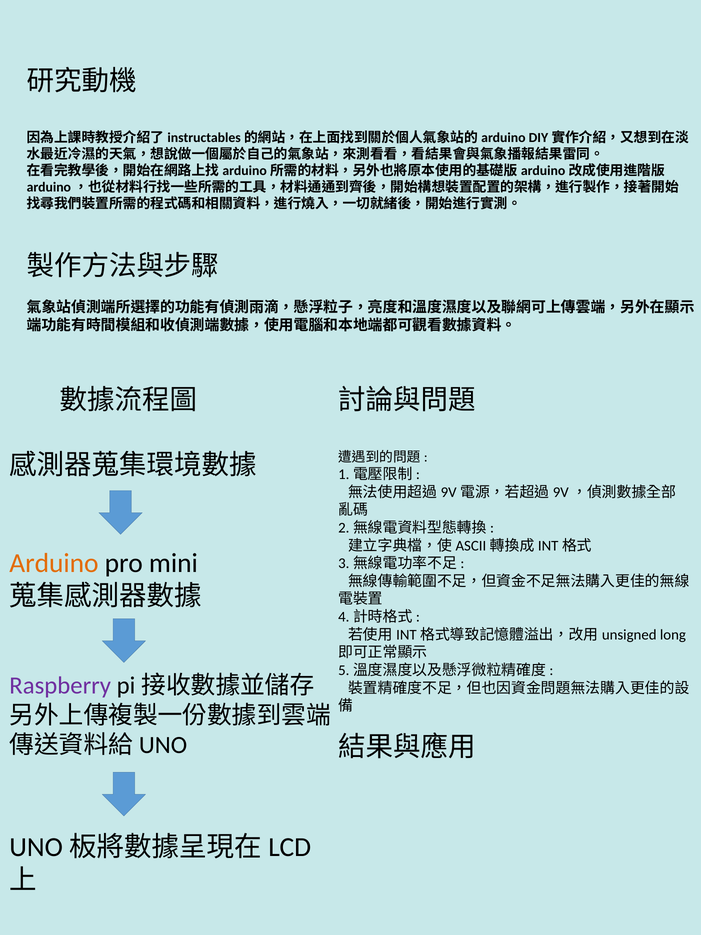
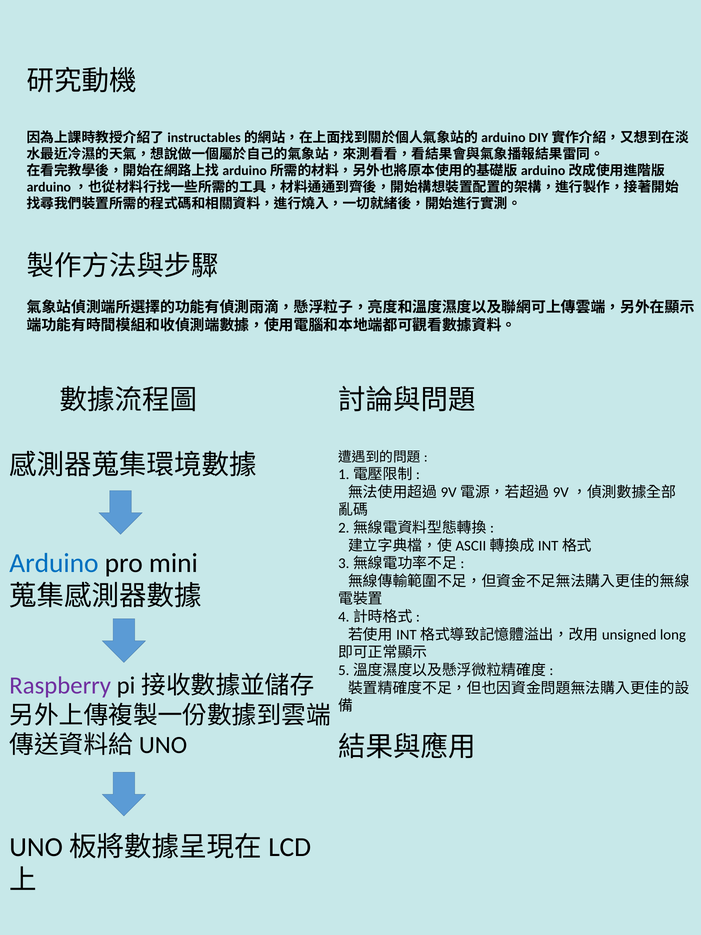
Arduino at (54, 563) colour: orange -> blue
